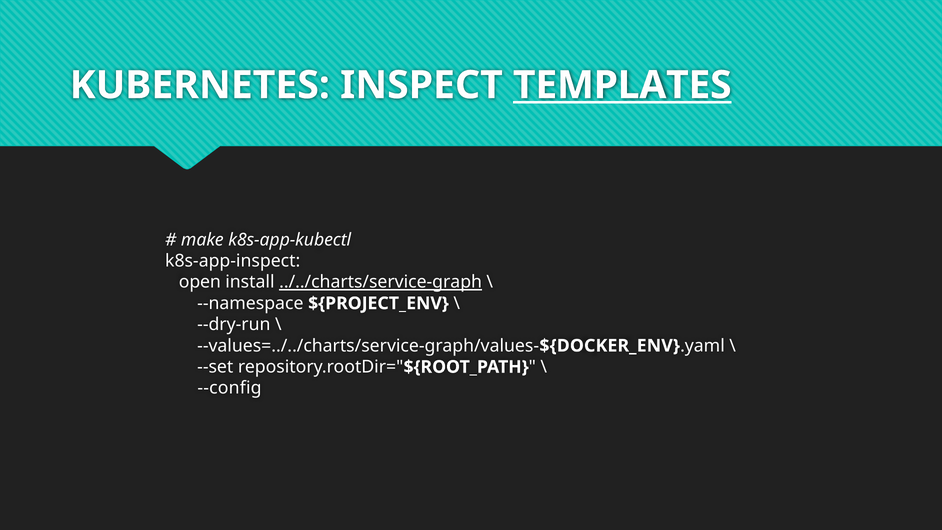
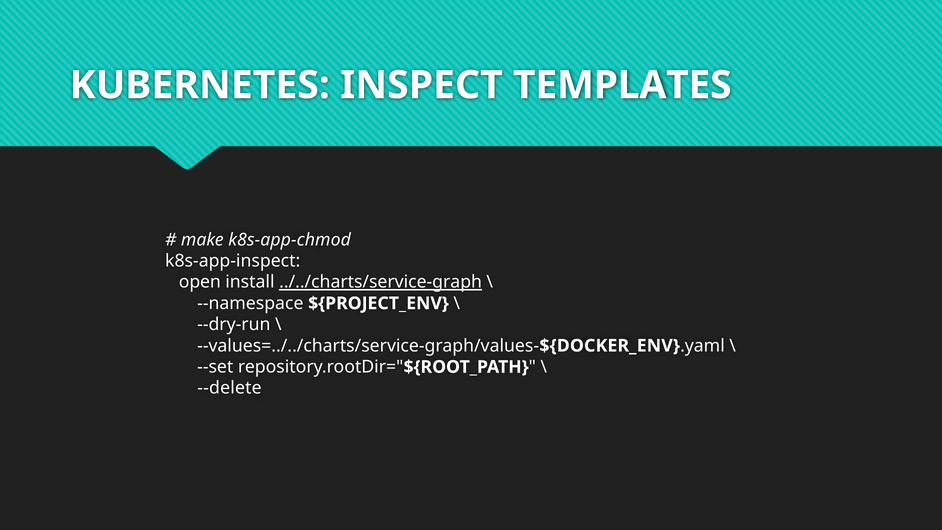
TEMPLATES underline: present -> none
k8s-app-kubectl: k8s-app-kubectl -> k8s-app-chmod
--config: --config -> --delete
